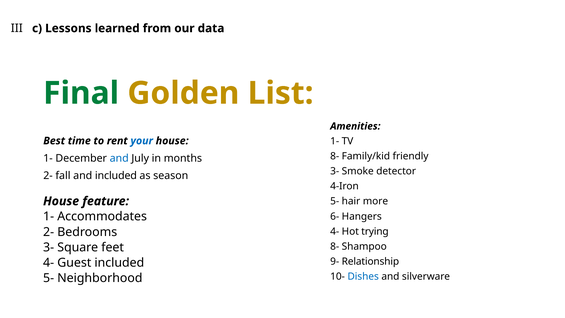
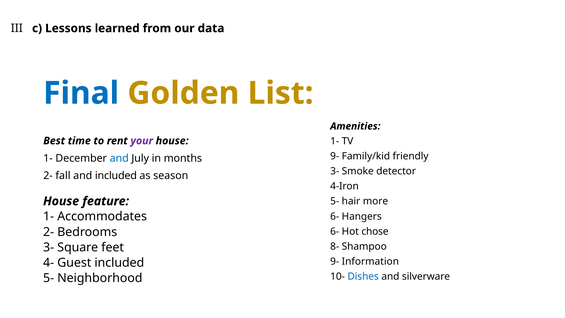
Final colour: green -> blue
your colour: blue -> purple
8- at (335, 156): 8- -> 9-
4- at (335, 231): 4- -> 6-
trying: trying -> chose
Relationship: Relationship -> Information
